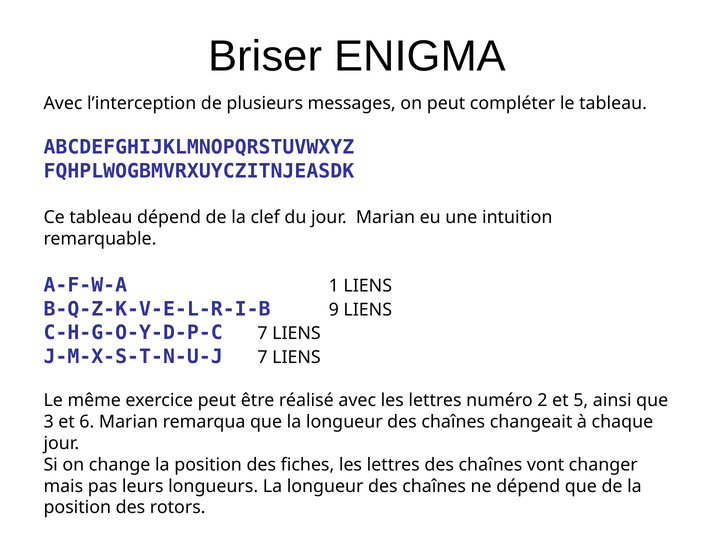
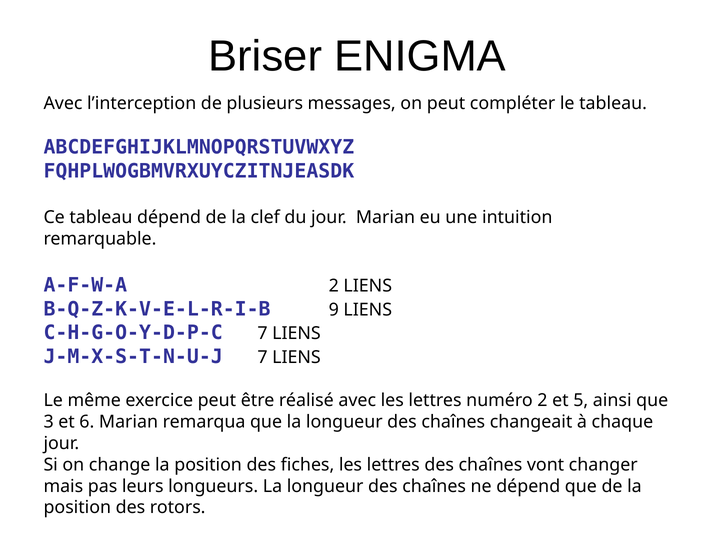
A-F-W-A 1: 1 -> 2
